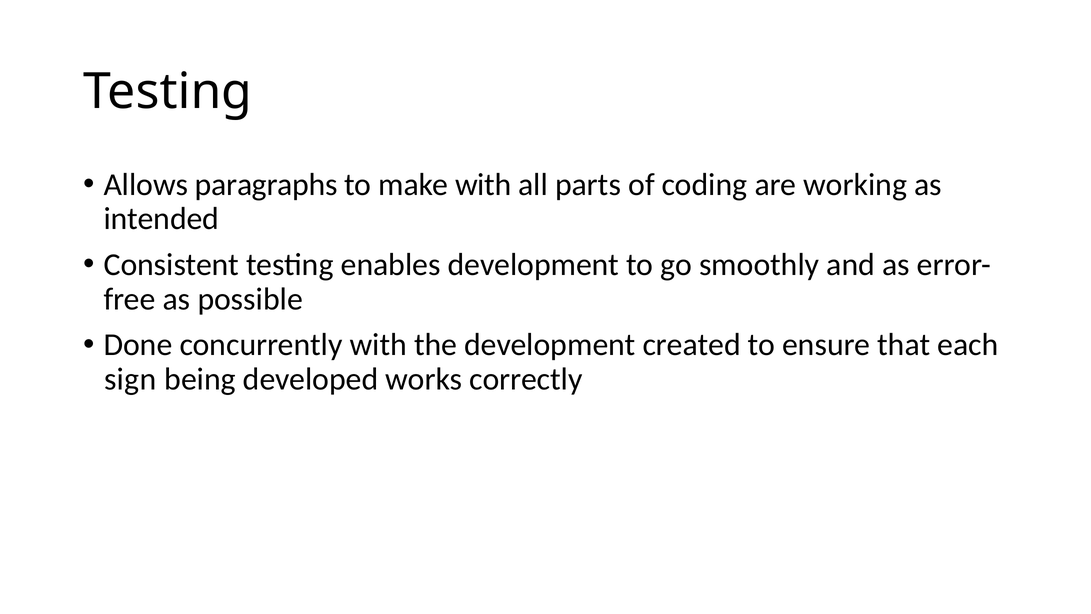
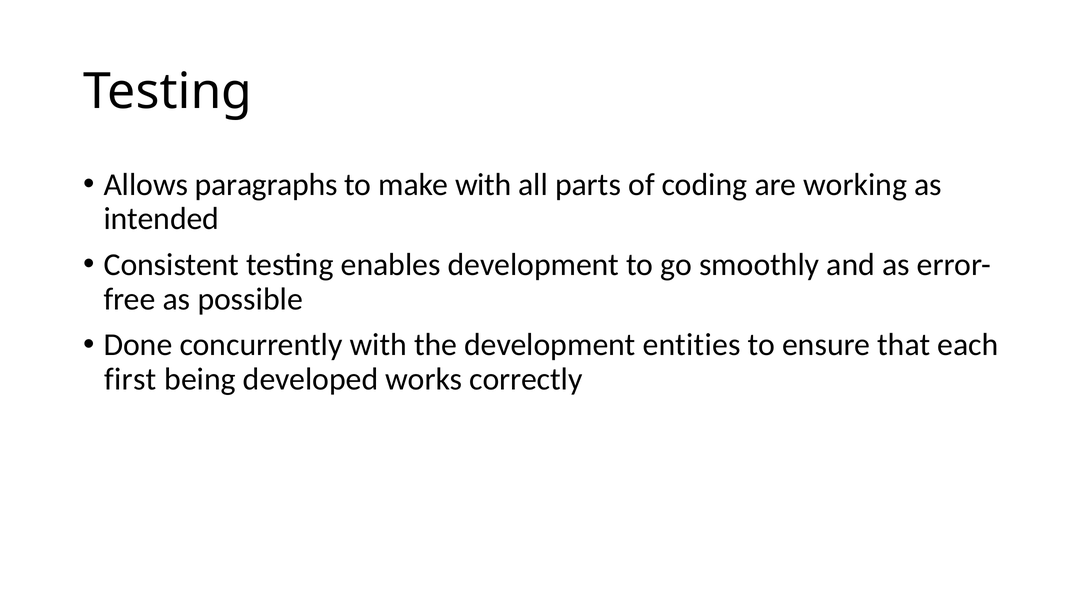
created: created -> entities
sign: sign -> first
